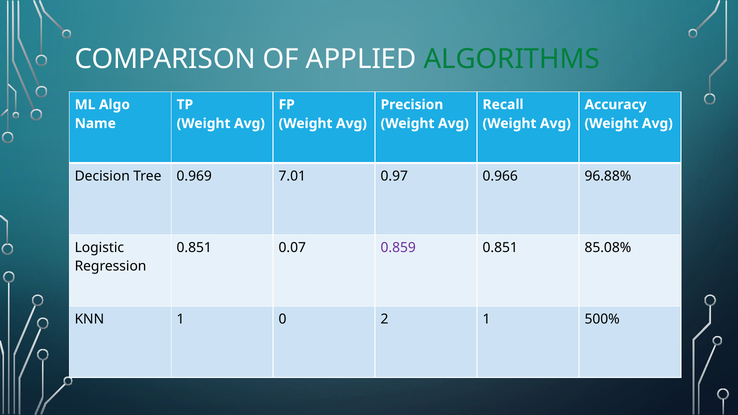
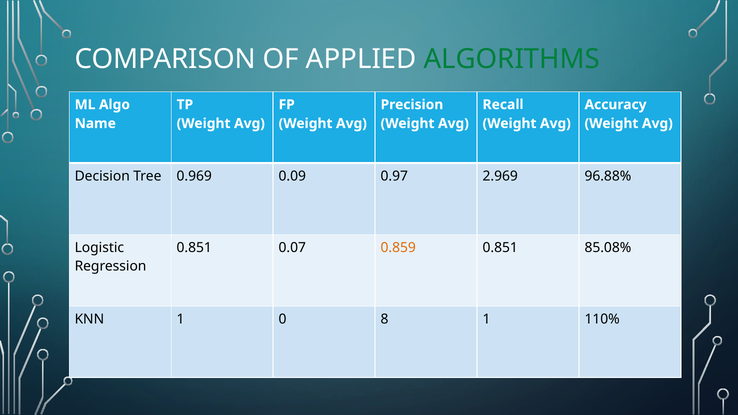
7.01: 7.01 -> 0.09
0.966: 0.966 -> 2.969
0.859 colour: purple -> orange
2: 2 -> 8
500%: 500% -> 110%
